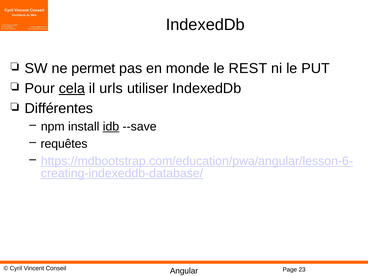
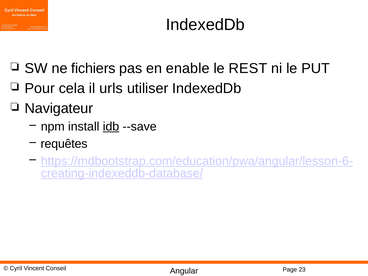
permet: permet -> fichiers
monde: monde -> enable
cela underline: present -> none
Différentes: Différentes -> Navigateur
